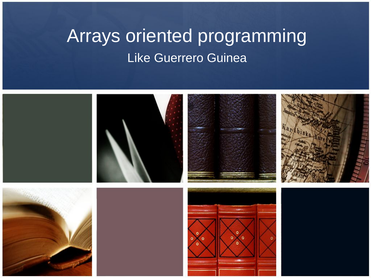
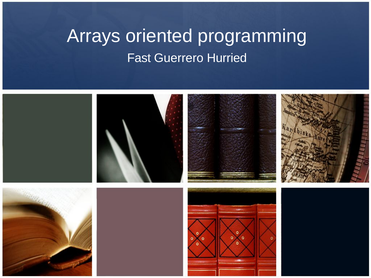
Like: Like -> Fast
Guinea: Guinea -> Hurried
